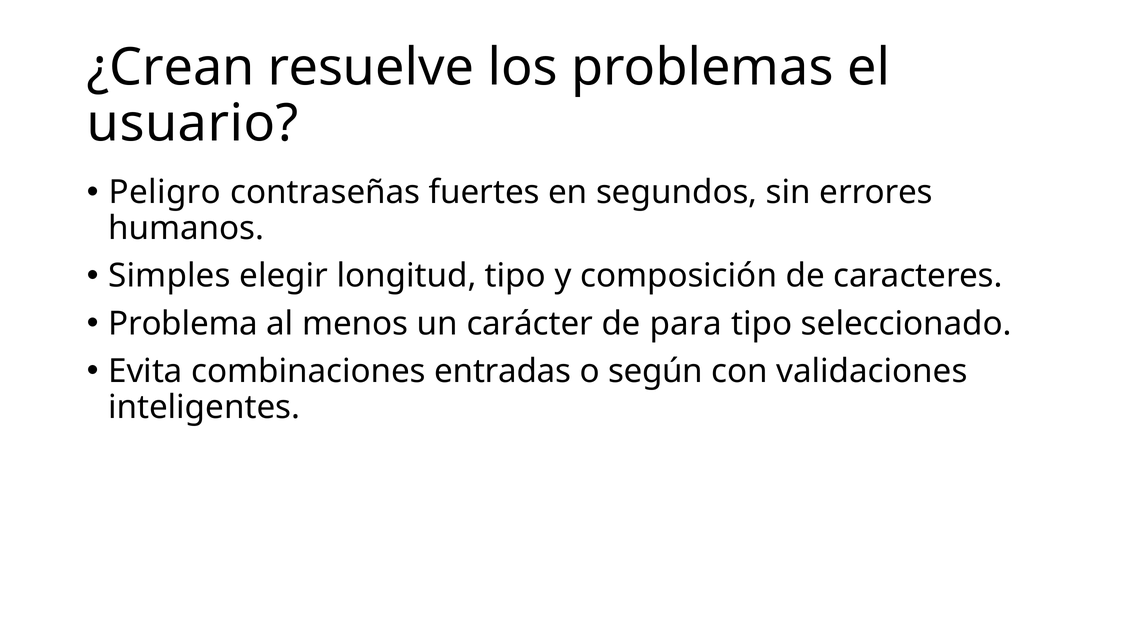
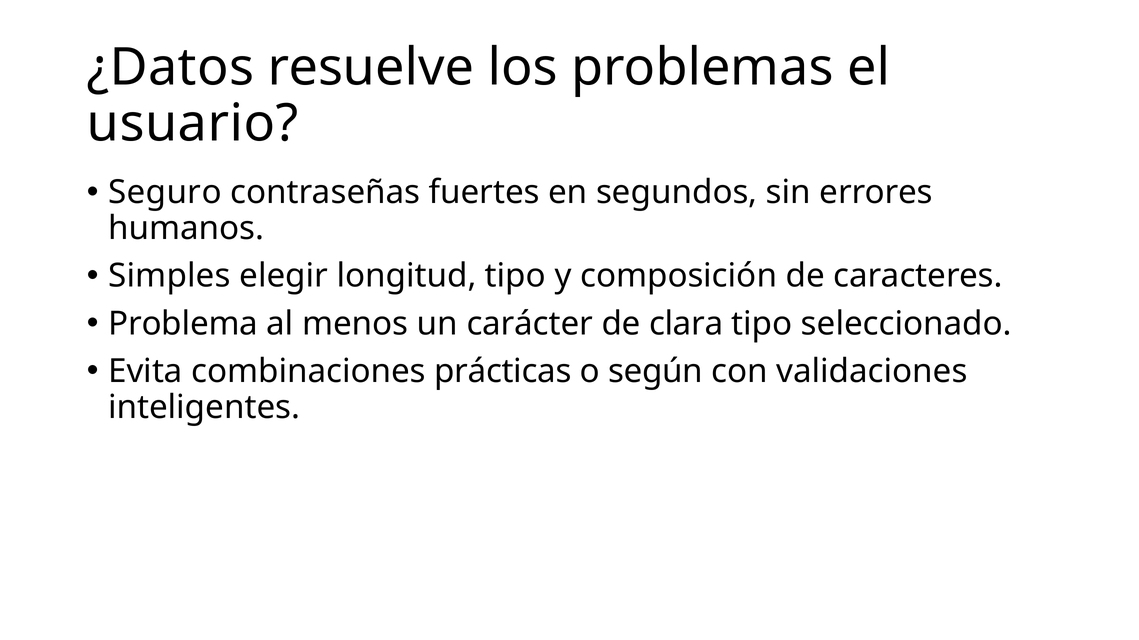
¿Crean: ¿Crean -> ¿Datos
Peligro: Peligro -> Seguro
para: para -> clara
entradas: entradas -> prácticas
